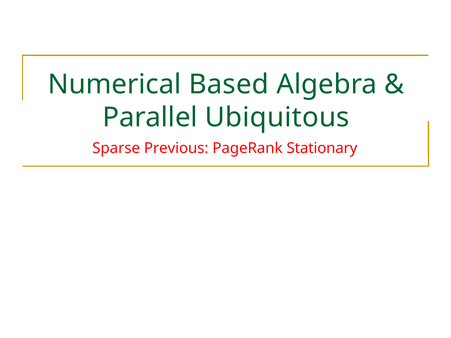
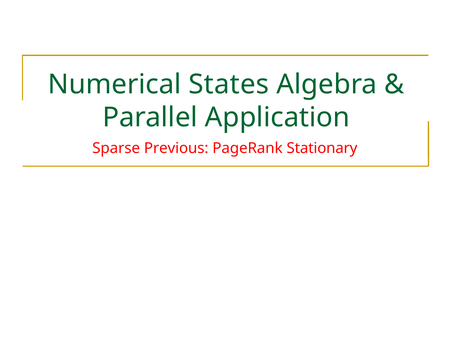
Based: Based -> States
Ubiquitous: Ubiquitous -> Application
